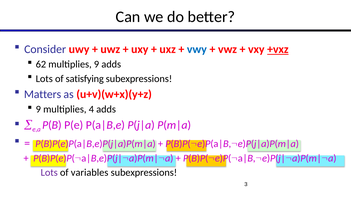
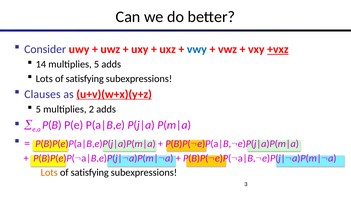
62: 62 -> 14
multiplies 9: 9 -> 5
Matters: Matters -> Clauses
u+v)(w+x)(y+z underline: none -> present
9 at (38, 110): 9 -> 5
4: 4 -> 2
Lots at (49, 173) colour: purple -> orange
variables at (90, 173): variables -> satisfying
